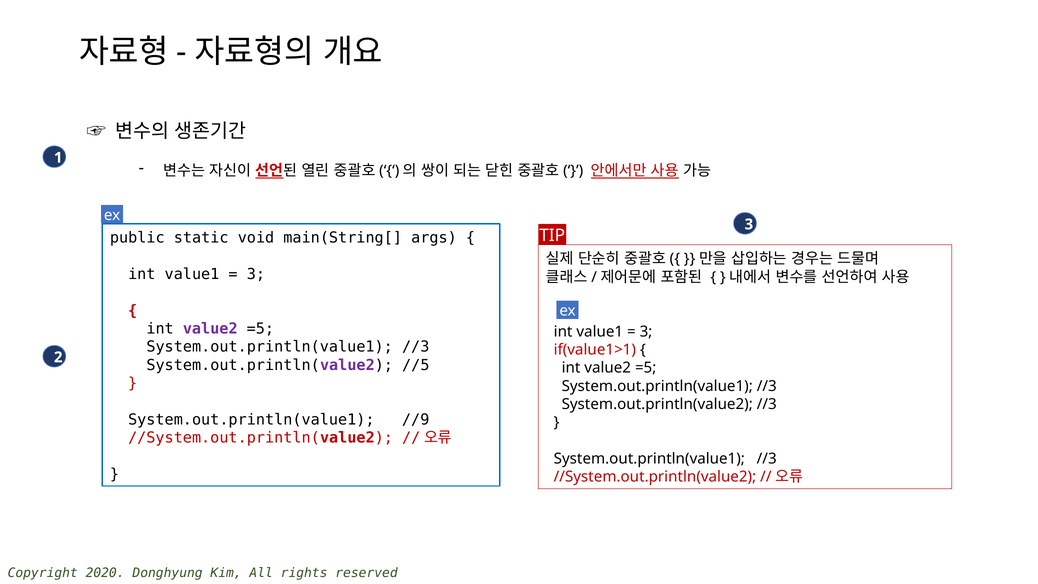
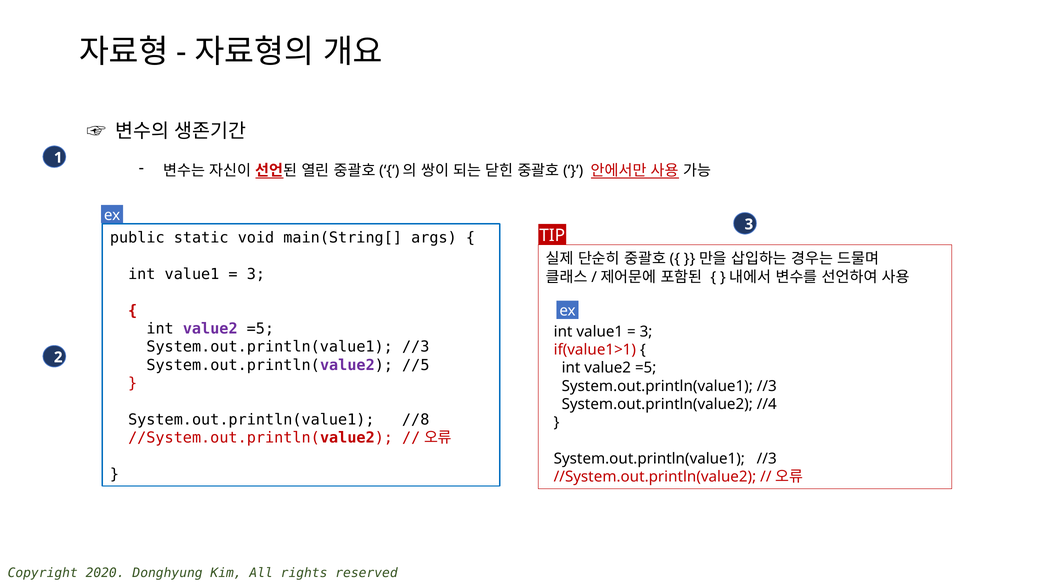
System.out.println(value2 //3: //3 -> //4
//9: //9 -> //8
